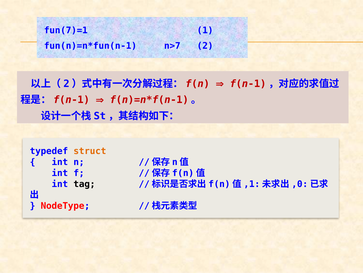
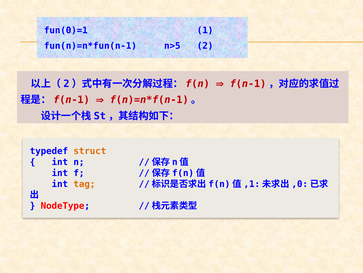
fun(7)=1: fun(7)=1 -> fun(0)=1
n>7: n>7 -> n>5
tag colour: black -> orange
